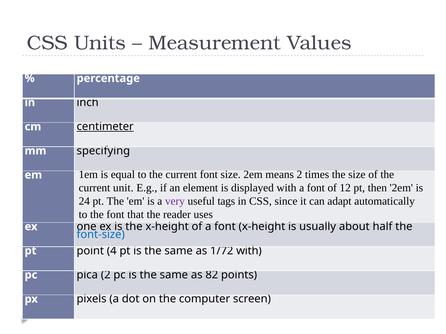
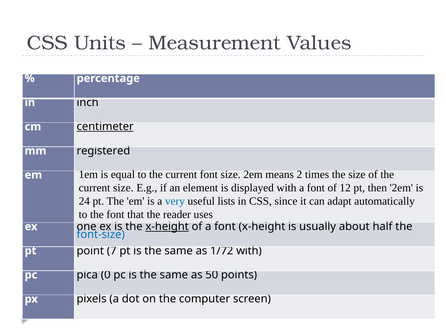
specifying: specifying -> registered
current unit: unit -> size
very colour: purple -> blue
tags: tags -> lists
x-height at (167, 227) underline: none -> present
4: 4 -> 7
pica 2: 2 -> 0
82: 82 -> 50
